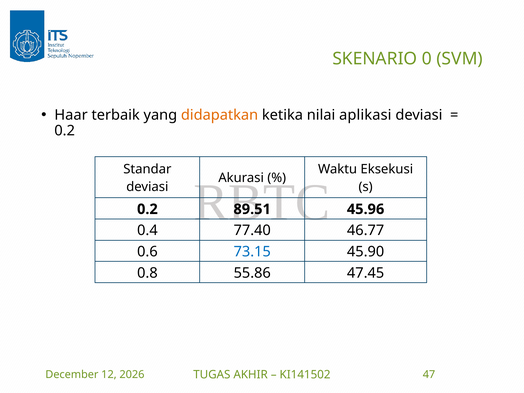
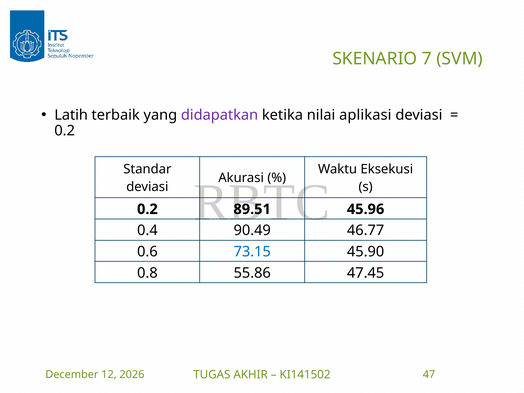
0: 0 -> 7
Haar: Haar -> Latih
didapatkan colour: orange -> purple
77.40: 77.40 -> 90.49
